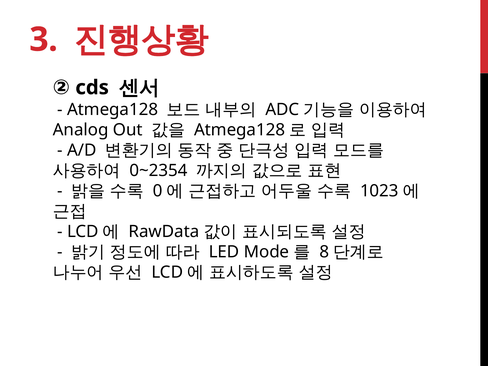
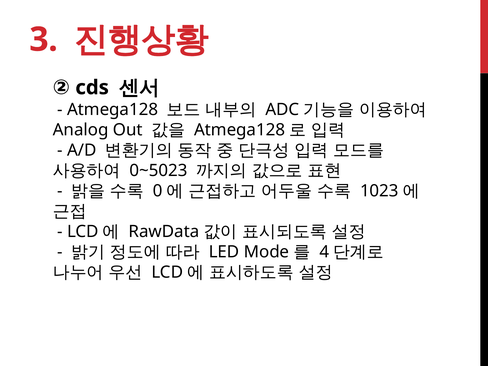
0~2354: 0~2354 -> 0~5023
8: 8 -> 4
